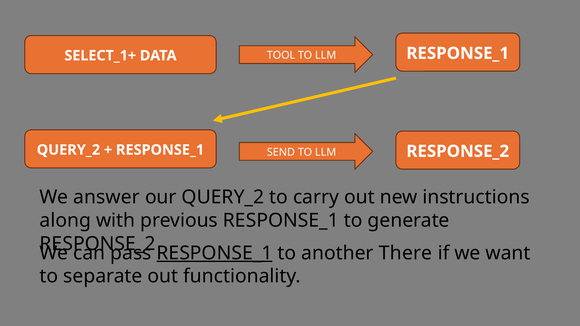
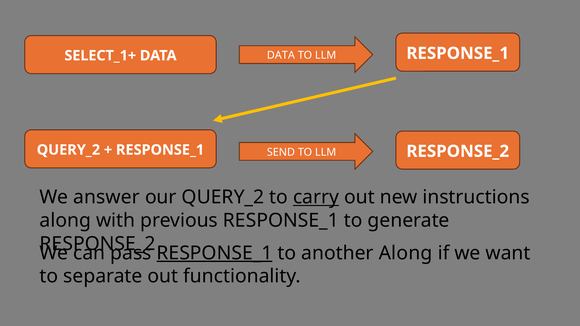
DATA TOOL: TOOL -> DATA
carry underline: none -> present
another There: There -> Along
